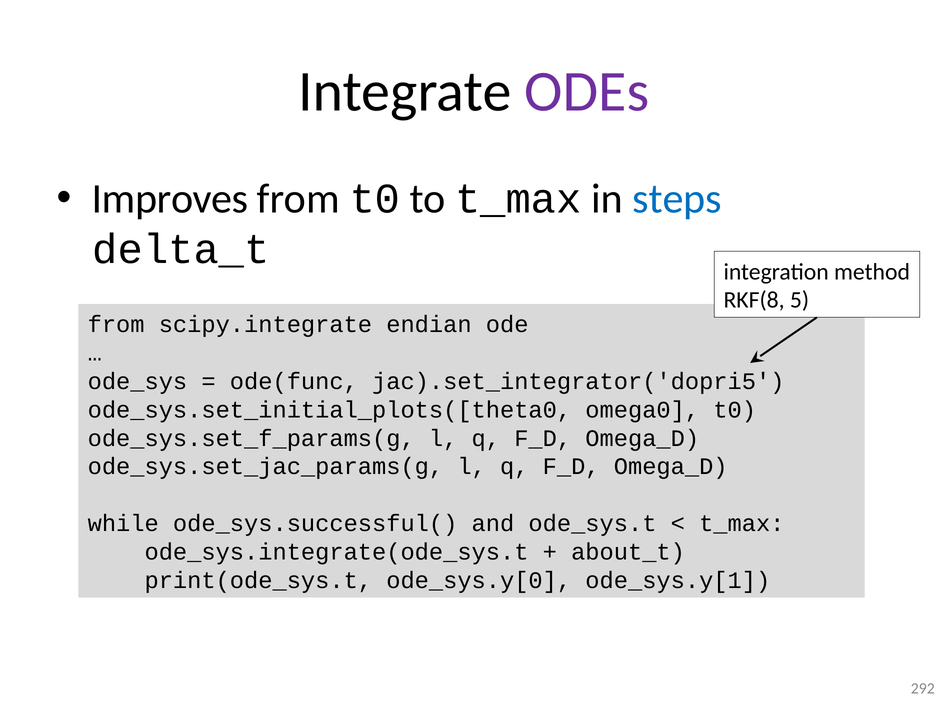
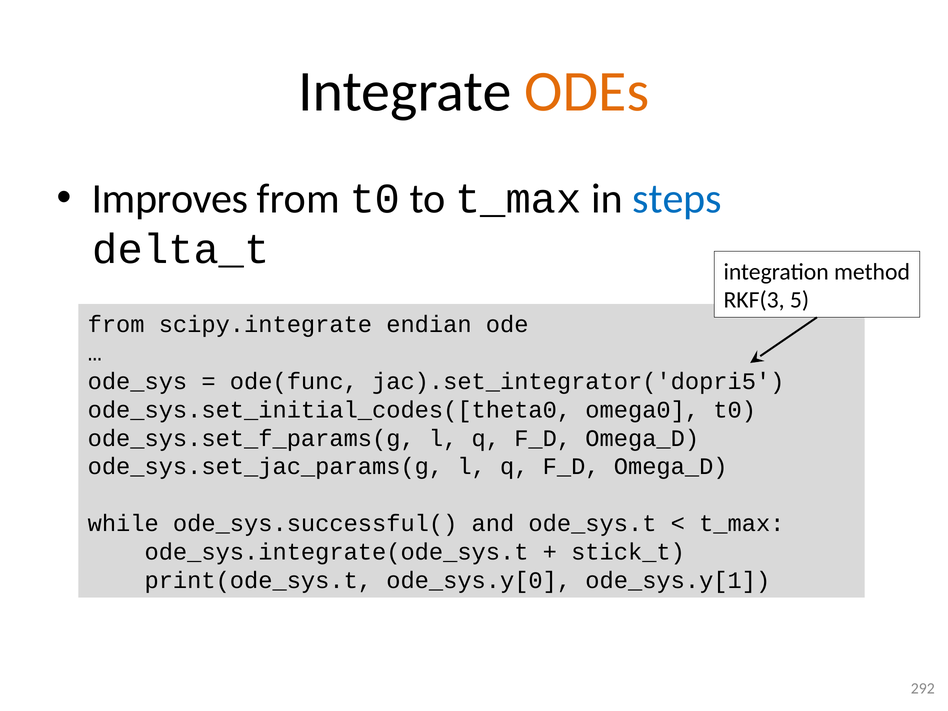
ODEs colour: purple -> orange
RKF(8: RKF(8 -> RKF(3
ode_sys.set_initial_plots([theta0: ode_sys.set_initial_plots([theta0 -> ode_sys.set_initial_codes([theta0
about_t: about_t -> stick_t
